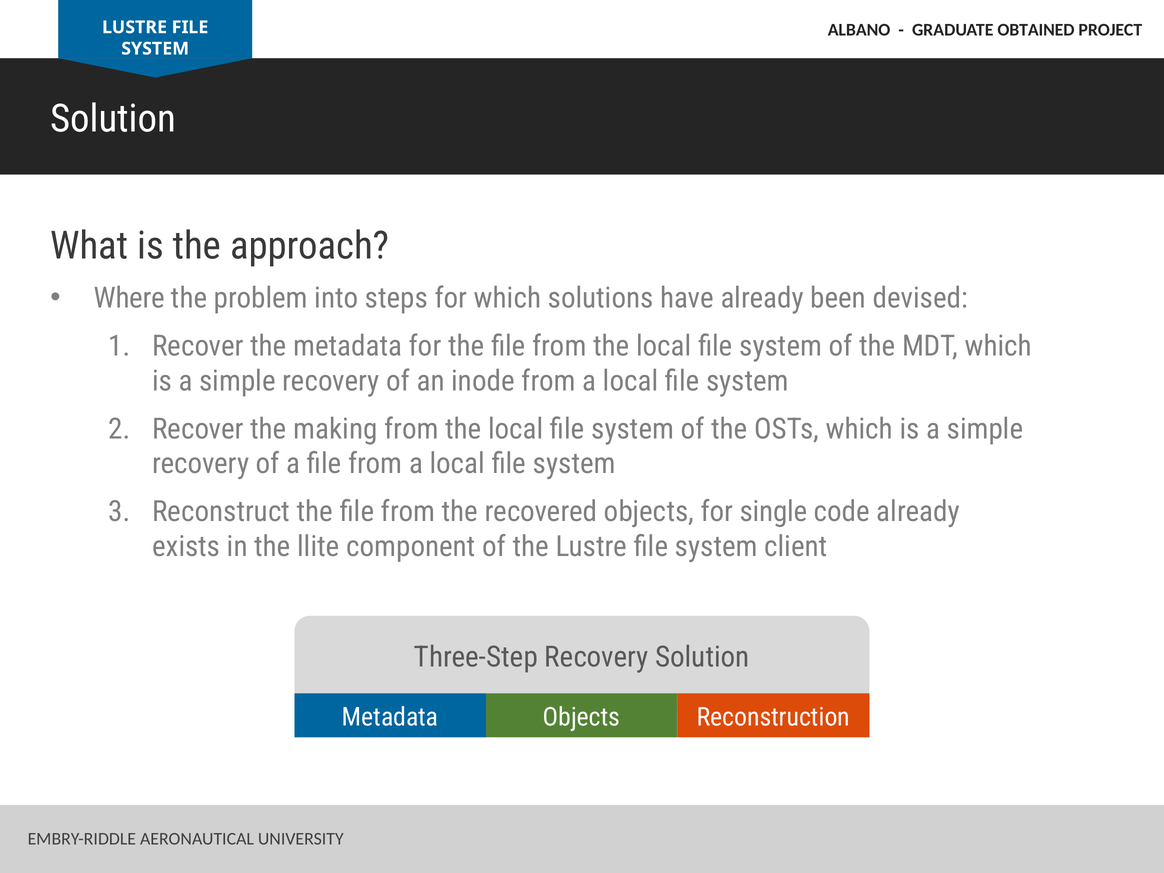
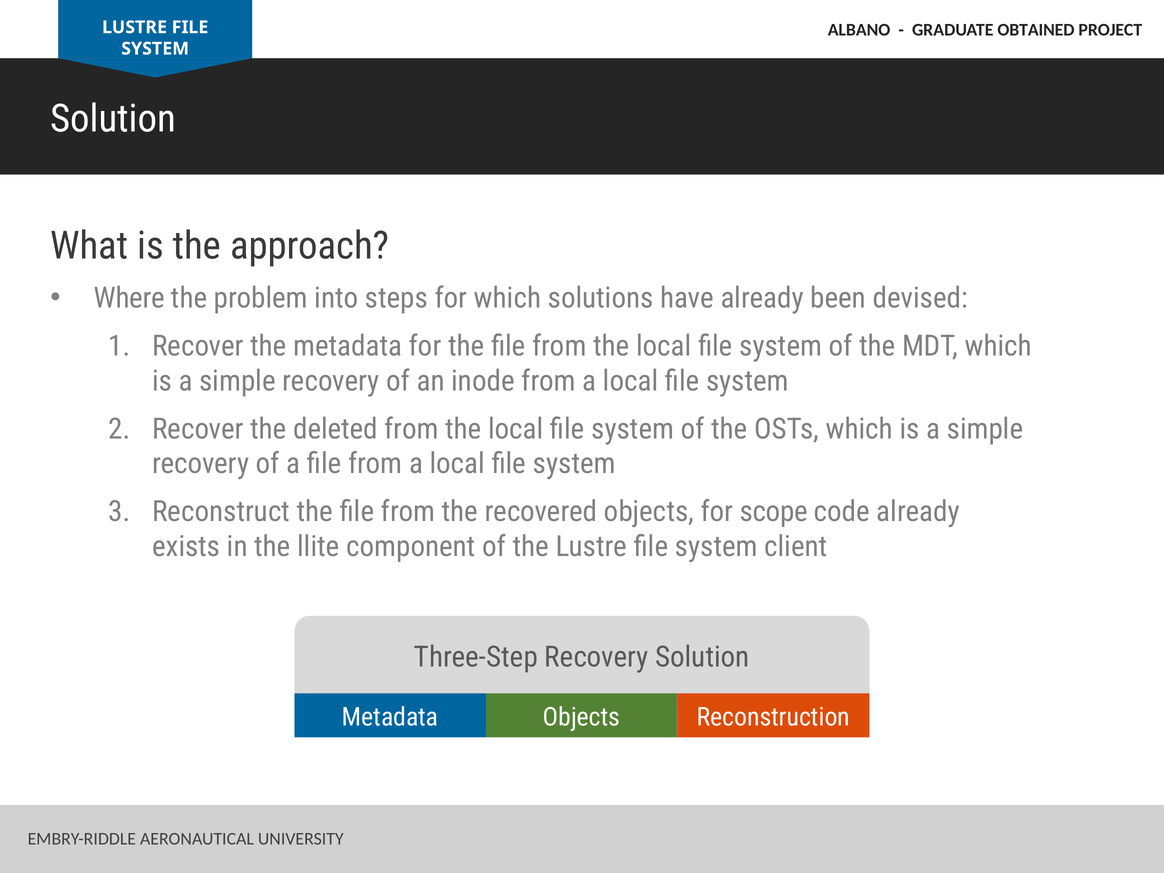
making: making -> deleted
single: single -> scope
